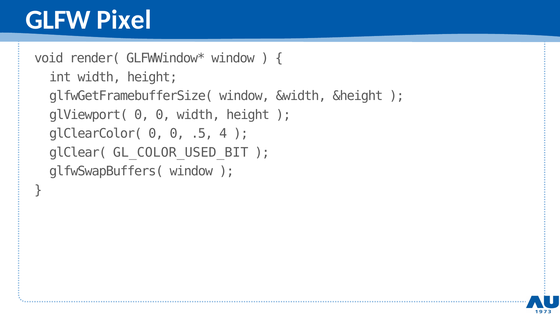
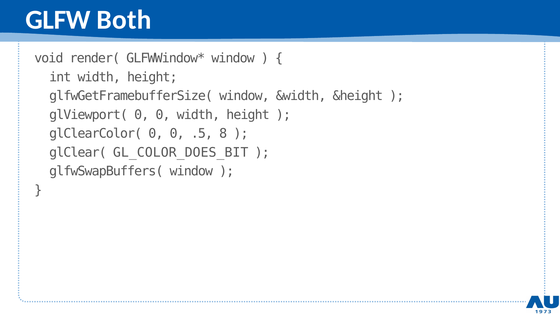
Pixel: Pixel -> Both
4: 4 -> 8
GL_COLOR_USED_BIT: GL_COLOR_USED_BIT -> GL_COLOR_DOES_BIT
